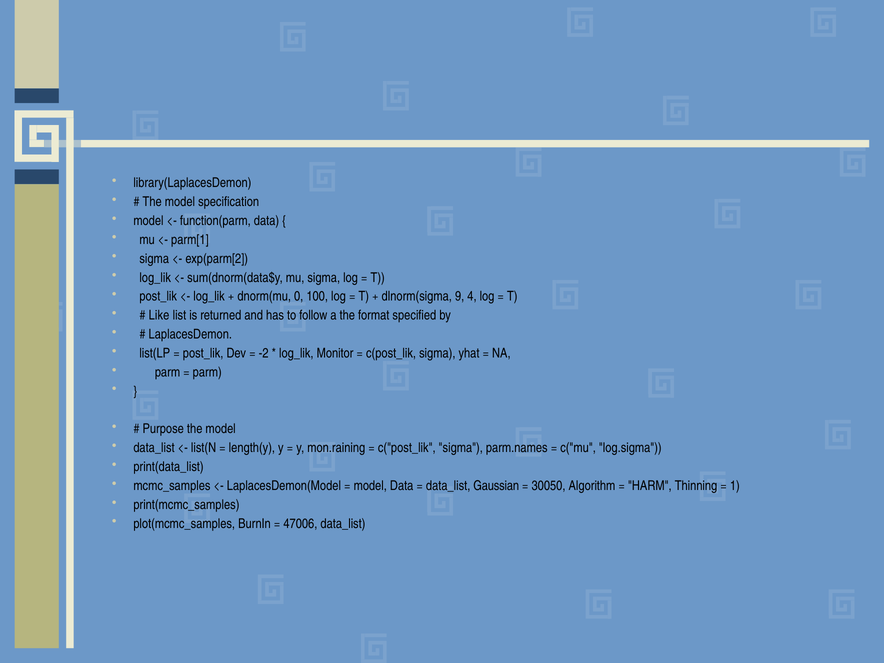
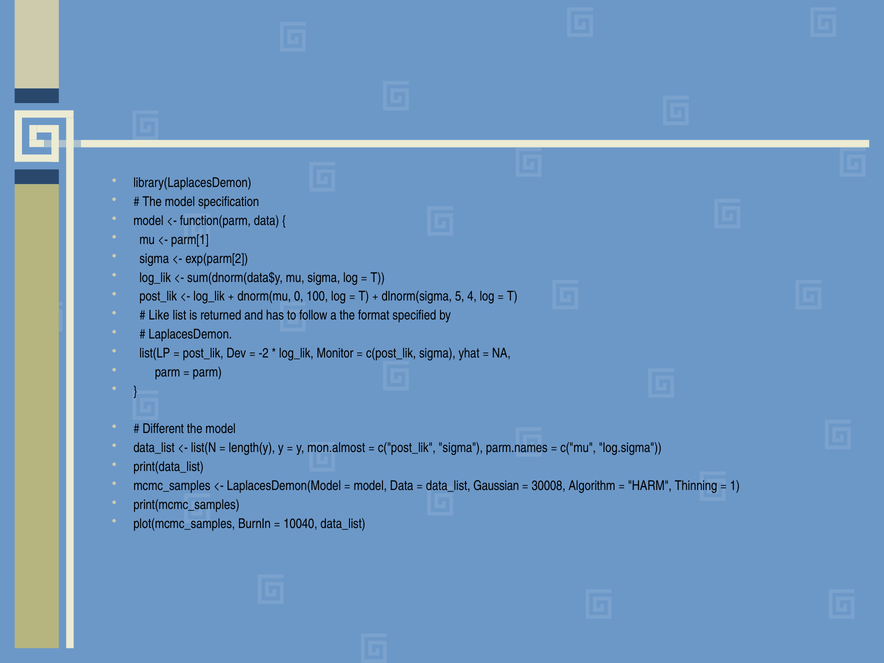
9: 9 -> 5
Purpose: Purpose -> Different
mon.raining: mon.raining -> mon.almost
30050: 30050 -> 30008
47006: 47006 -> 10040
